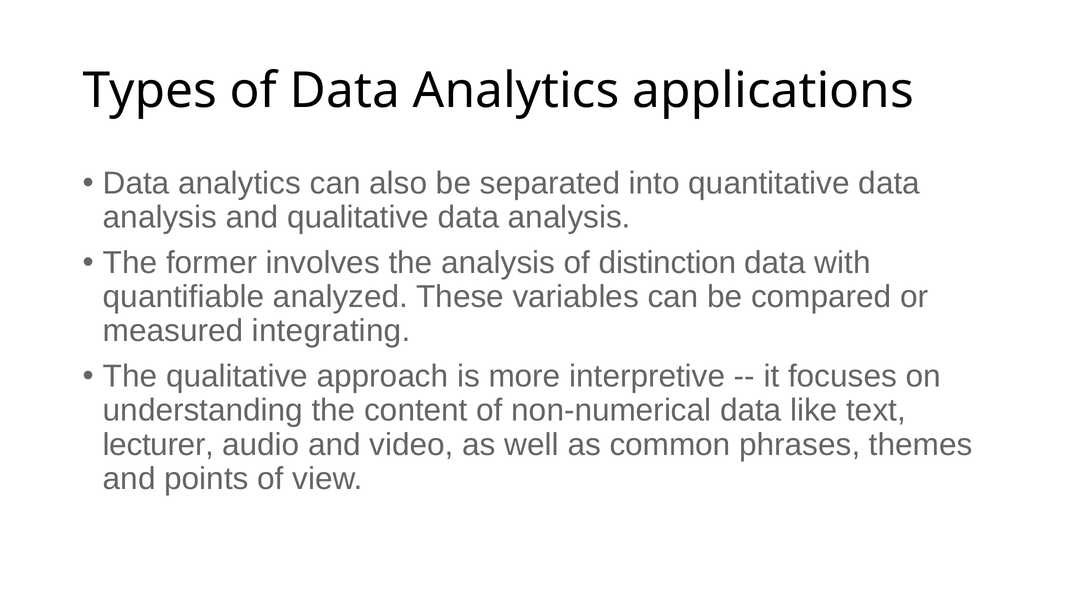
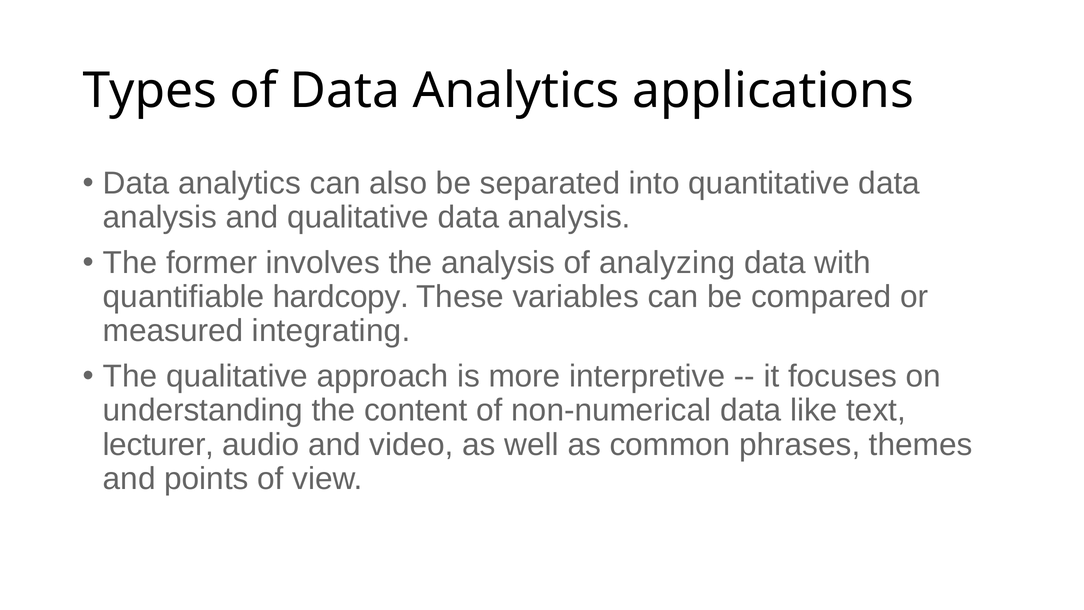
distinction: distinction -> analyzing
analyzed: analyzed -> hardcopy
